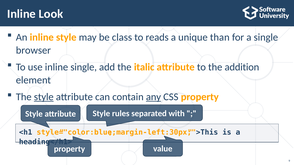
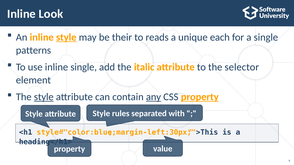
style at (66, 37) underline: none -> present
class: class -> their
than: than -> each
browser: browser -> patterns
addition: addition -> selector
property at (200, 97) underline: none -> present
